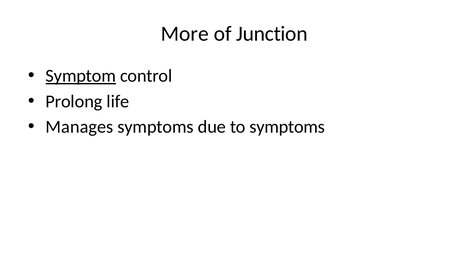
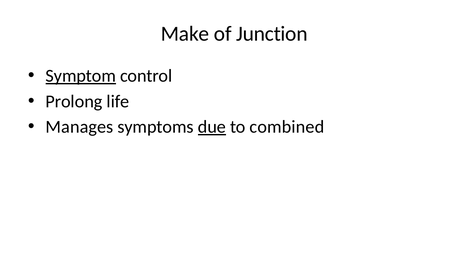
More: More -> Make
due underline: none -> present
to symptoms: symptoms -> combined
